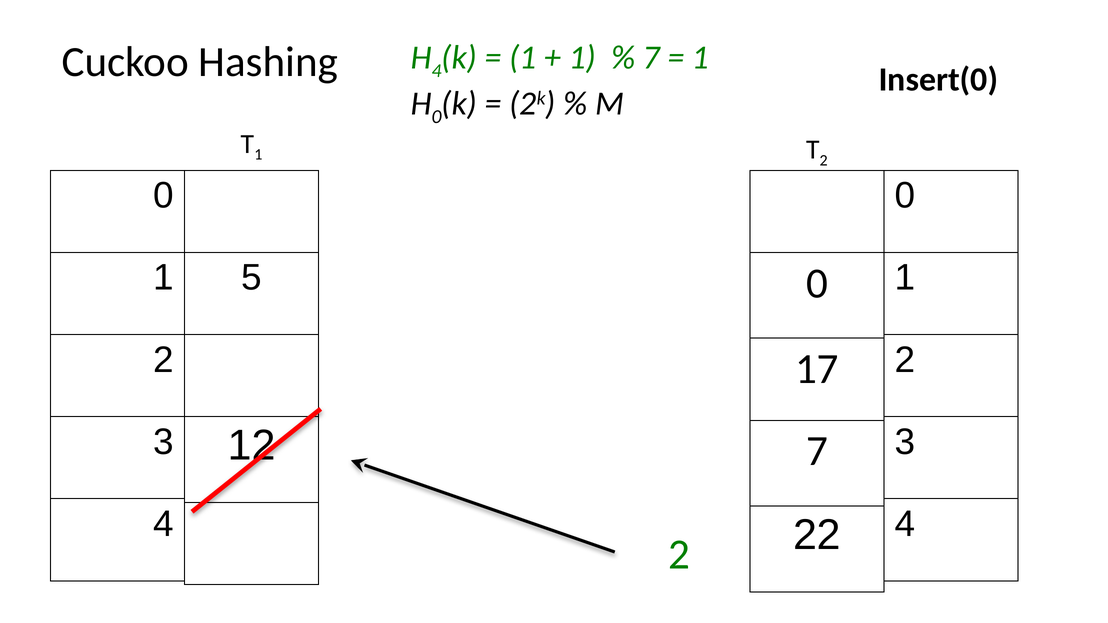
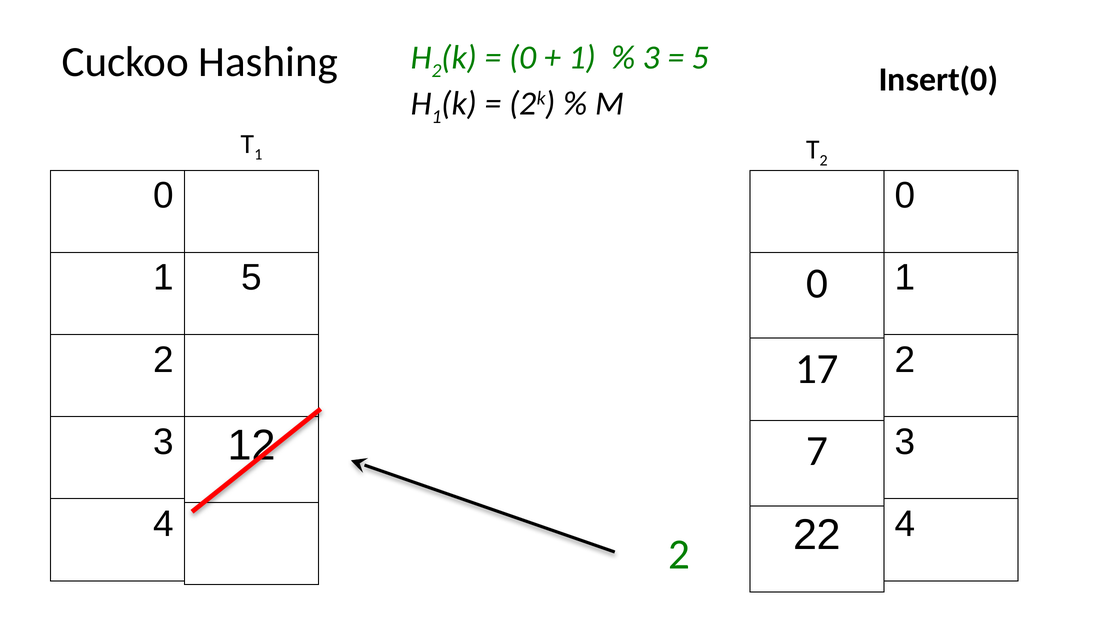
4 at (437, 71): 4 -> 2
1 at (523, 58): 1 -> 0
7 at (651, 58): 7 -> 3
1 at (701, 58): 1 -> 5
0 at (437, 117): 0 -> 1
